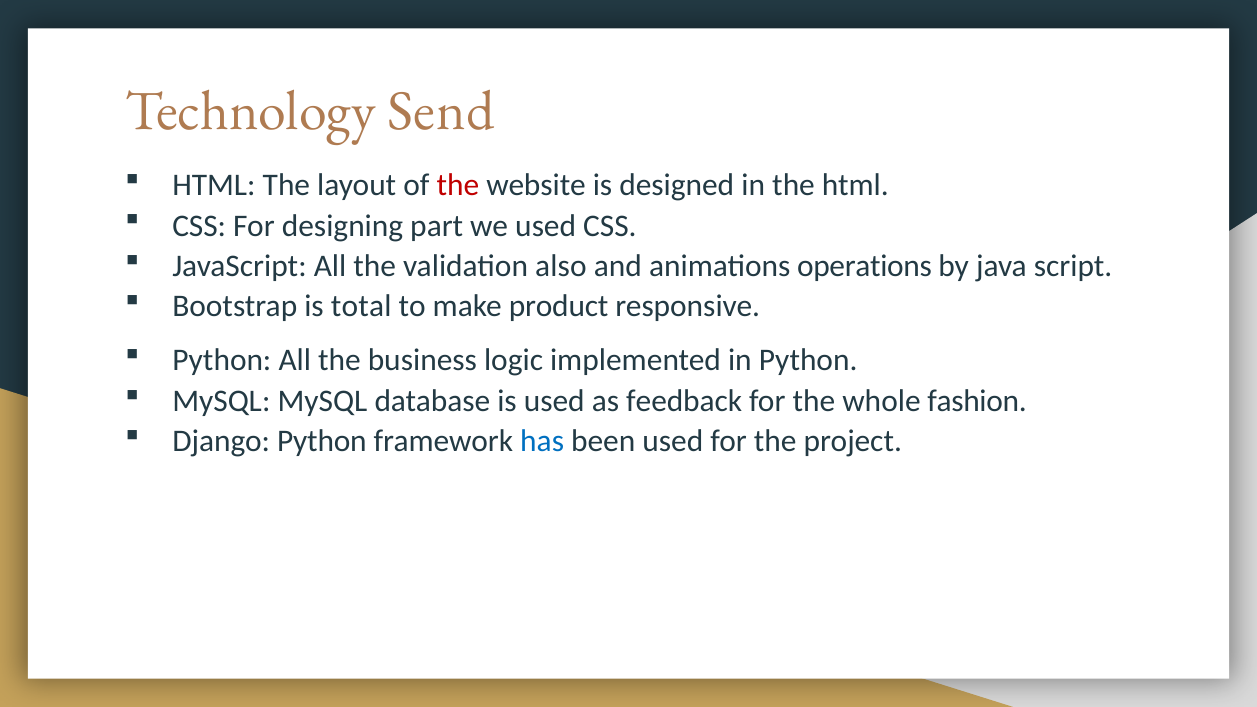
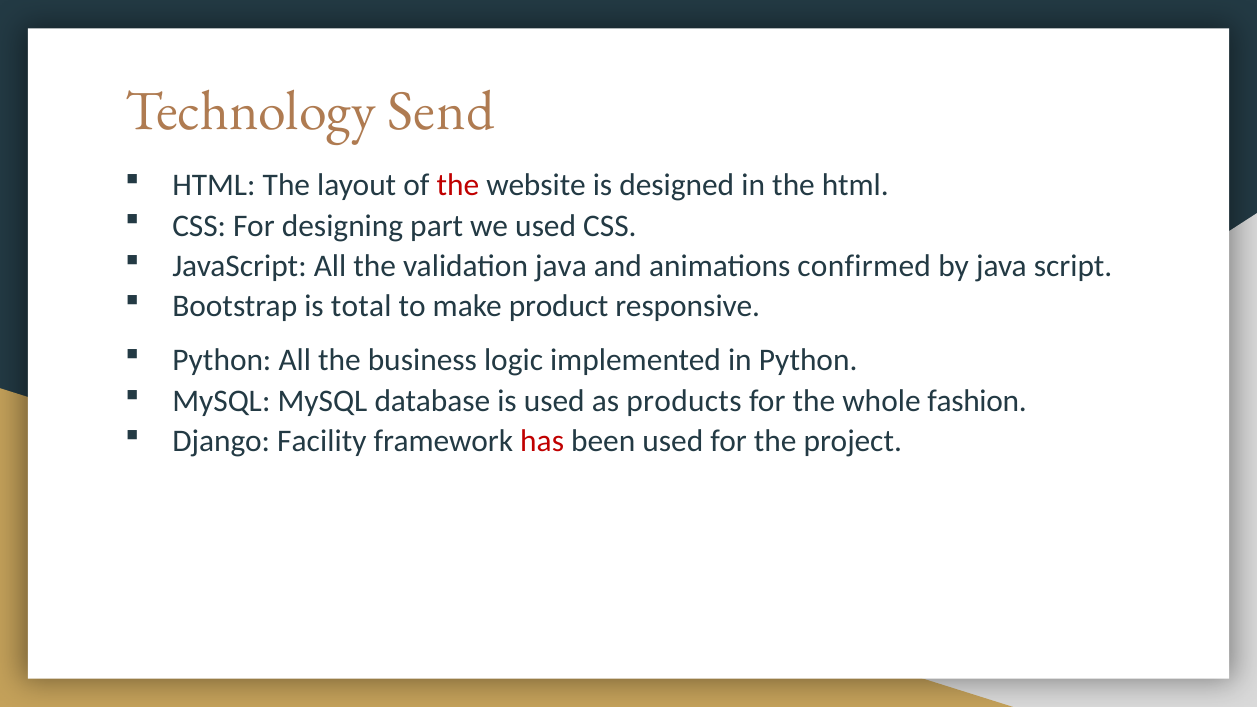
validation also: also -> java
operations: operations -> confirmed
feedback: feedback -> products
Django Python: Python -> Facility
has colour: blue -> red
